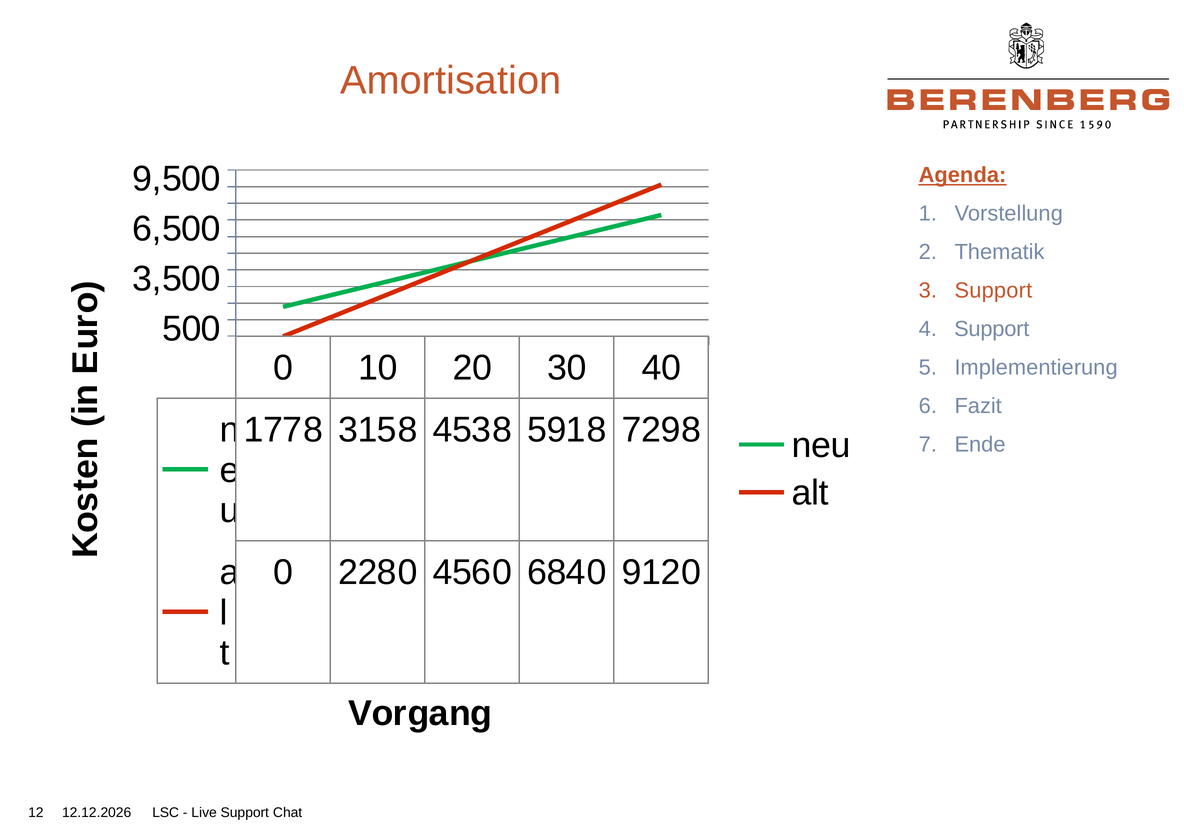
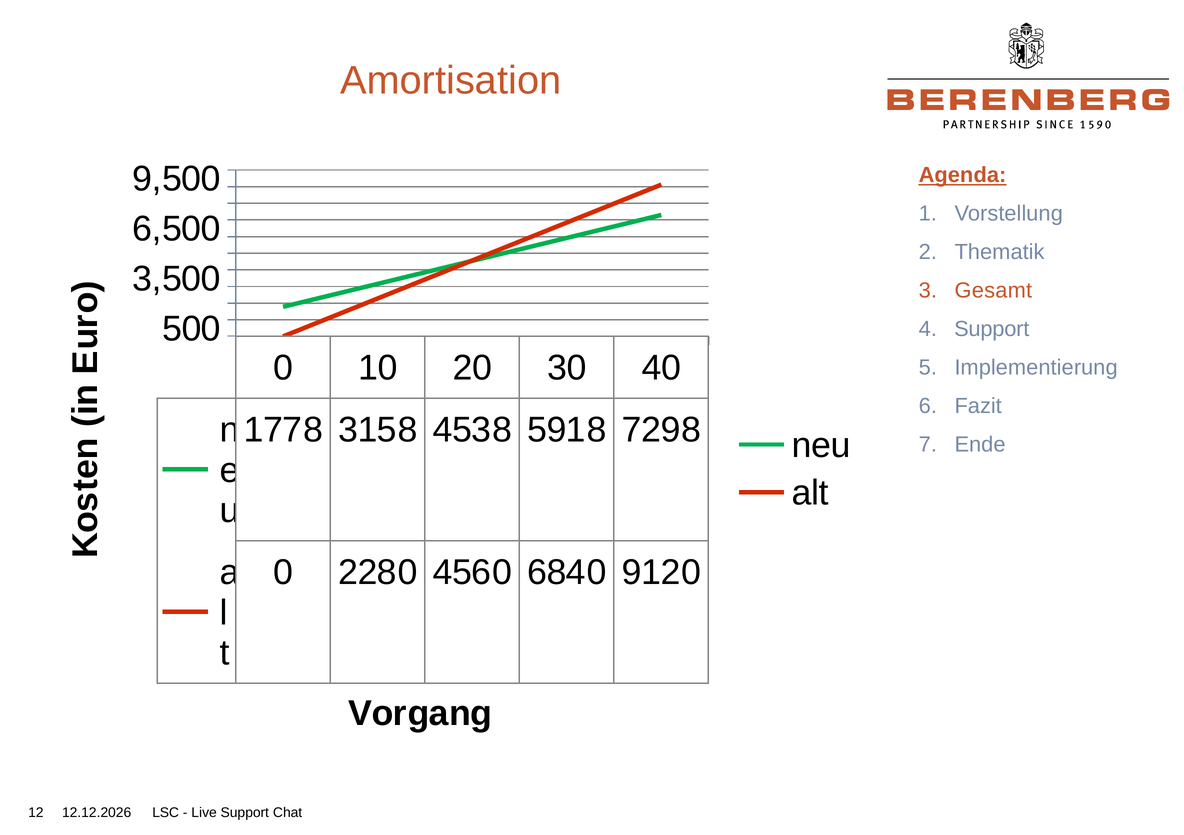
Support at (993, 290): Support -> Gesamt
